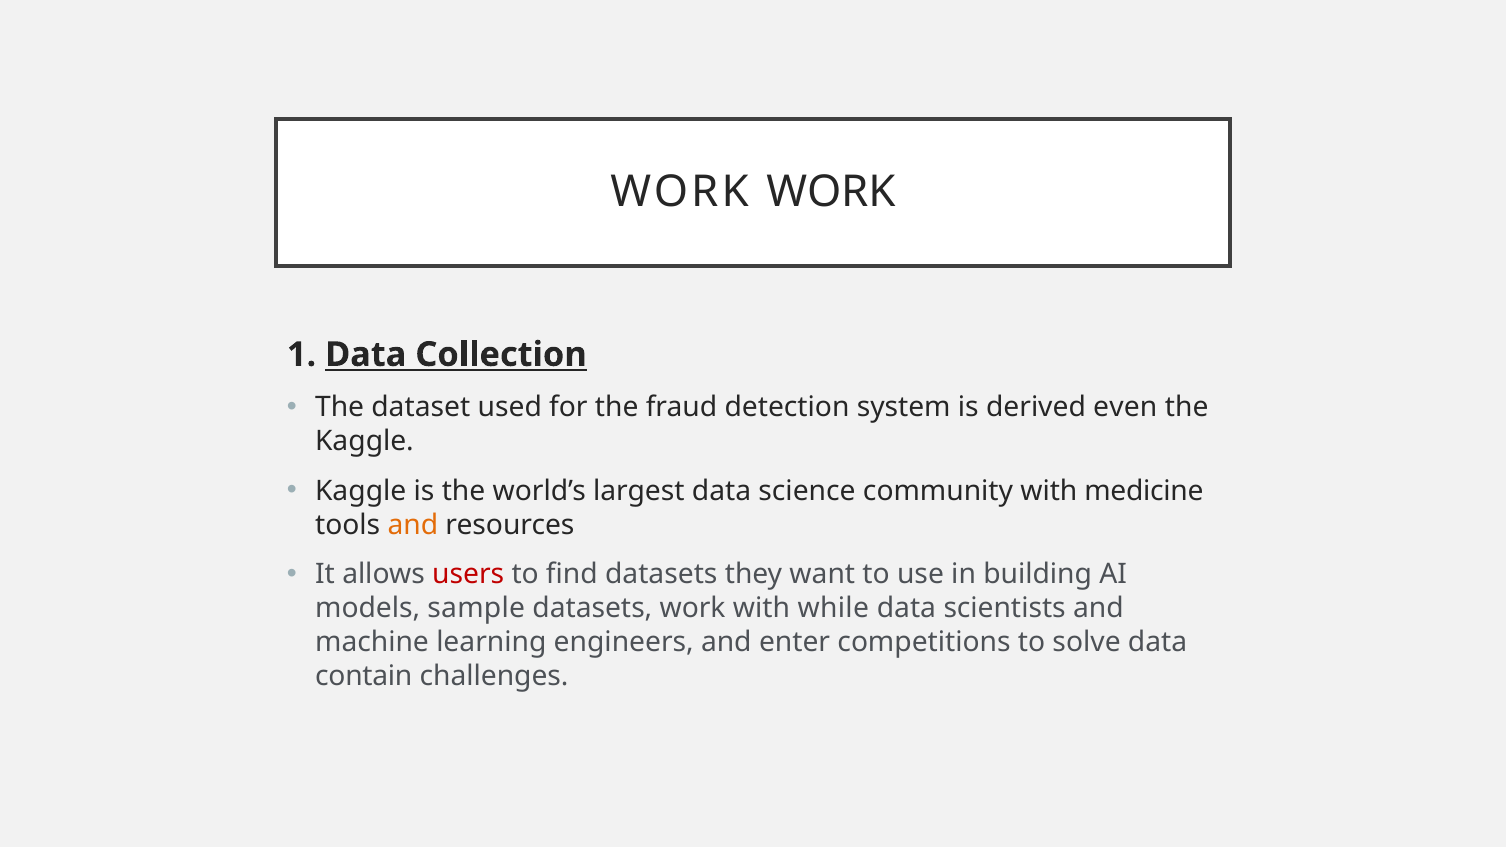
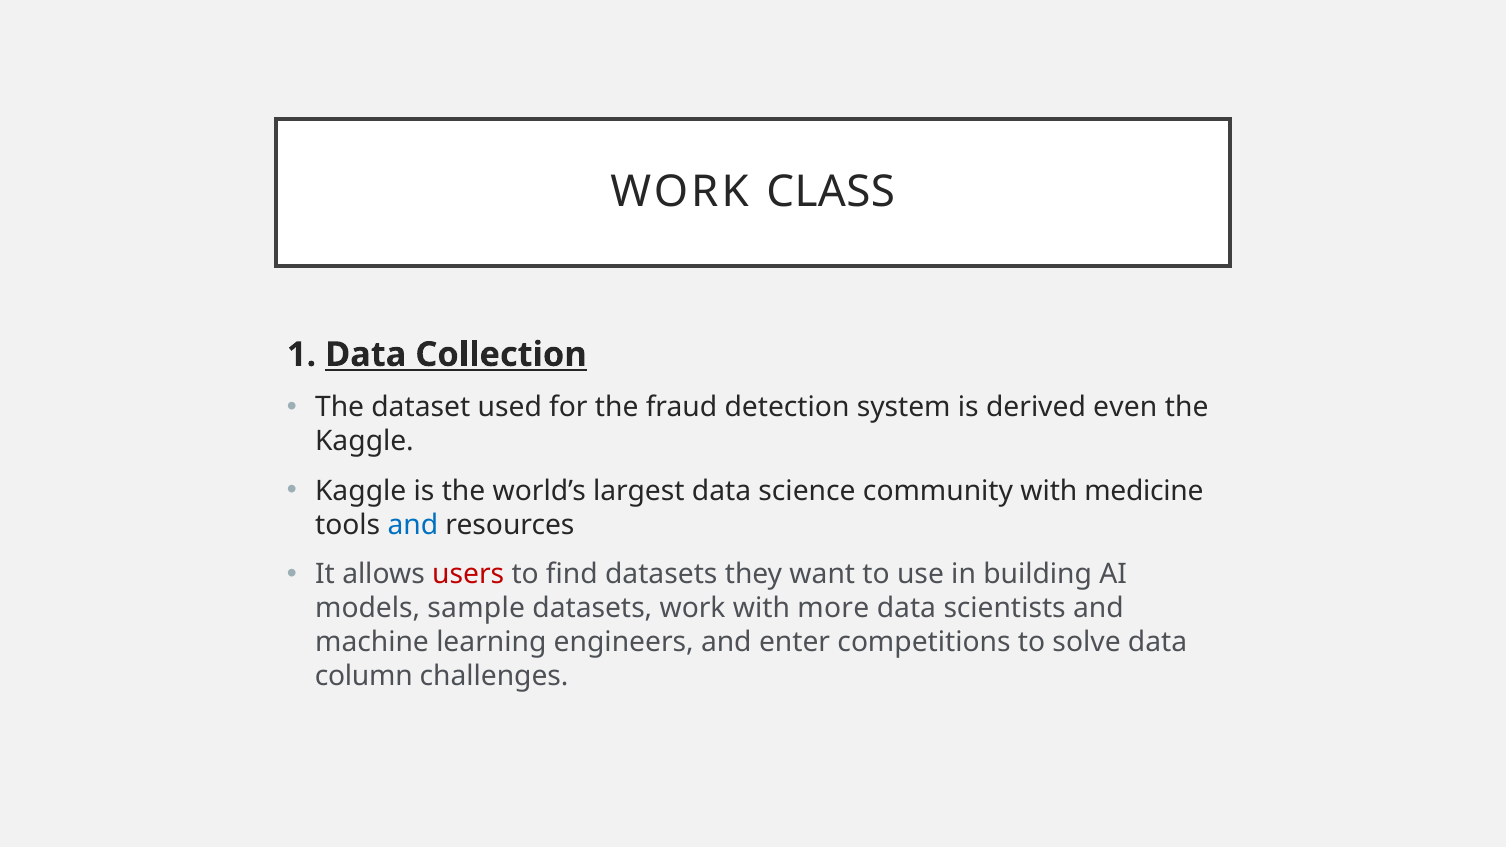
WORK WORK: WORK -> CLASS
and at (413, 525) colour: orange -> blue
while: while -> more
contain: contain -> column
